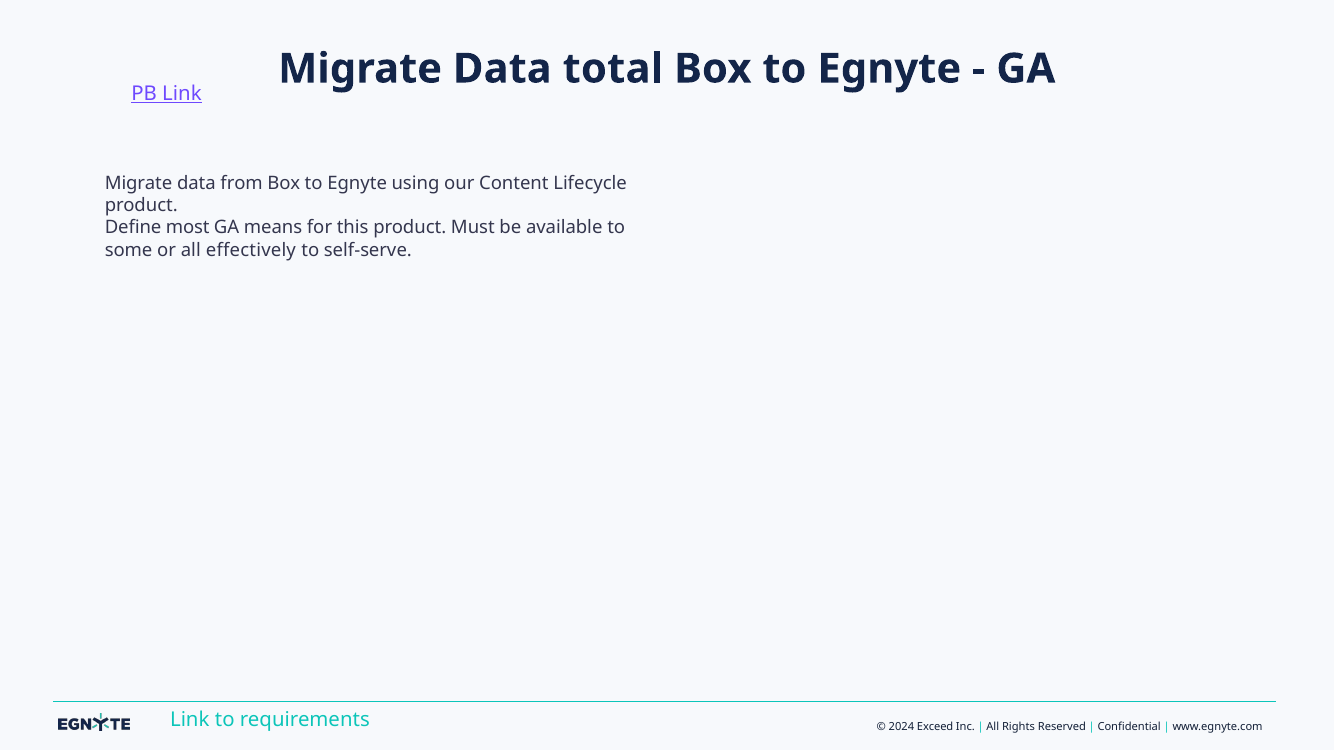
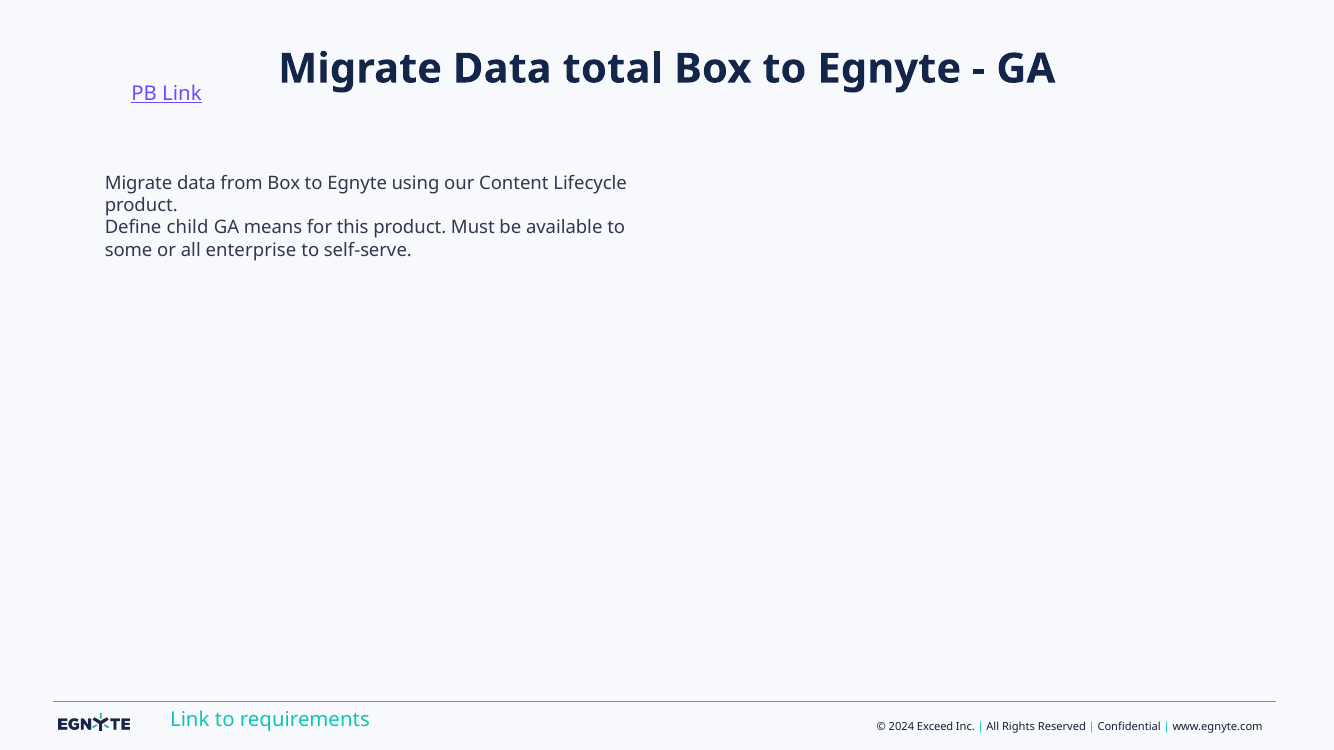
most: most -> child
effectively: effectively -> enterprise
